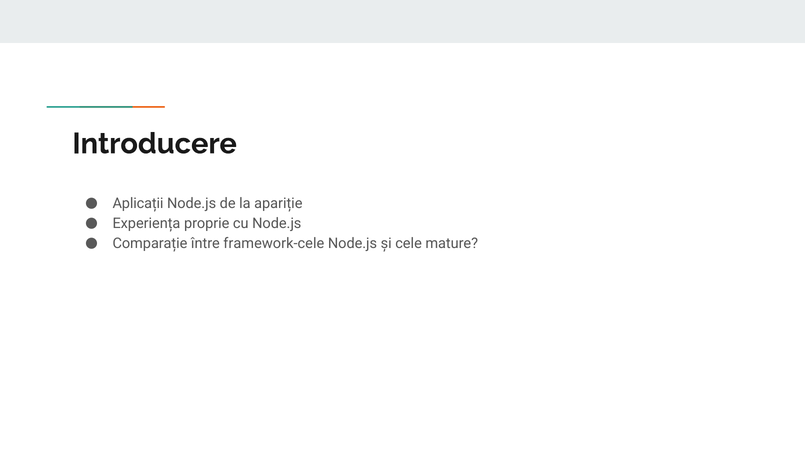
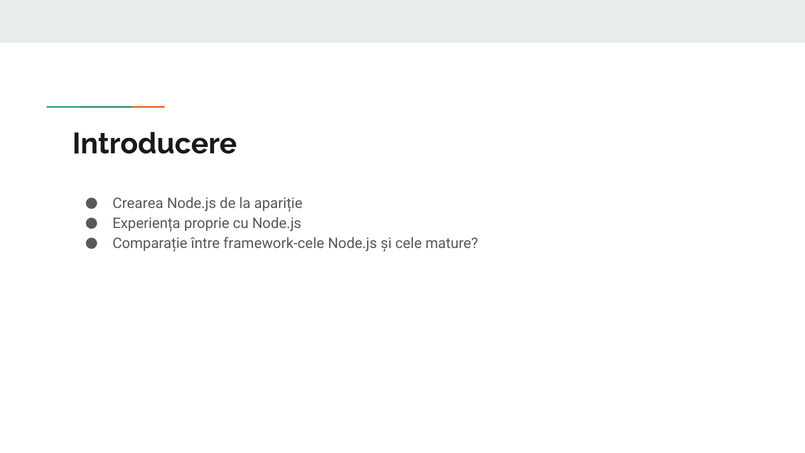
Aplicații: Aplicații -> Crearea
